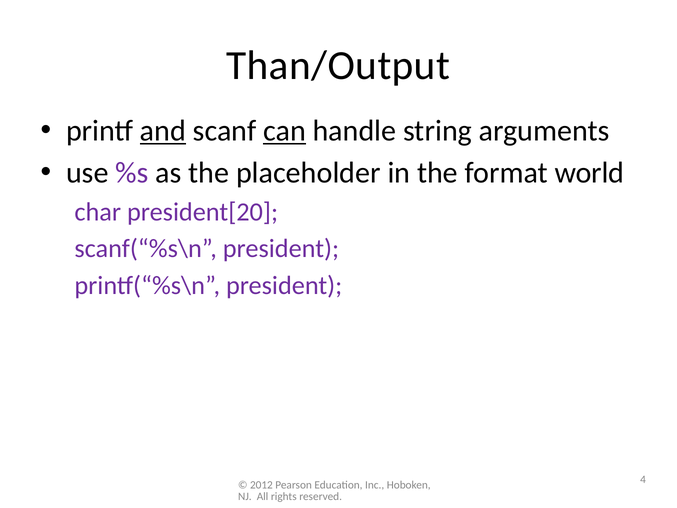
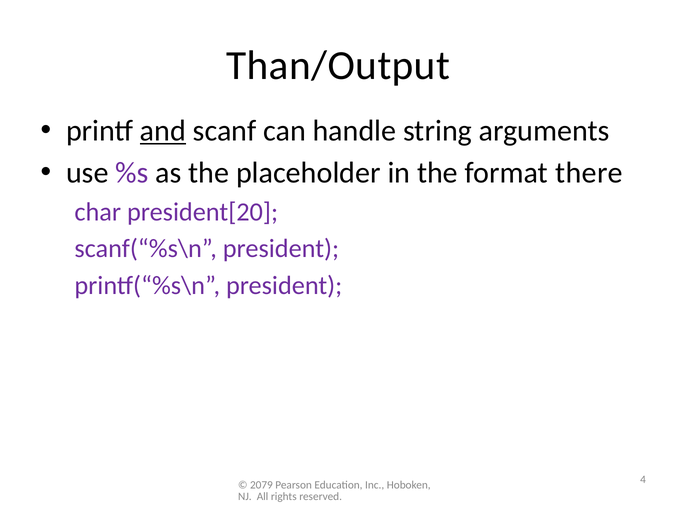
can underline: present -> none
world: world -> there
2012: 2012 -> 2079
